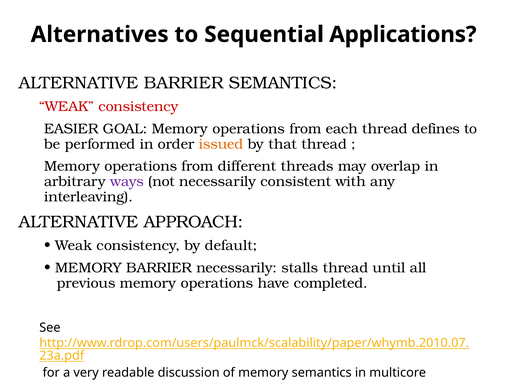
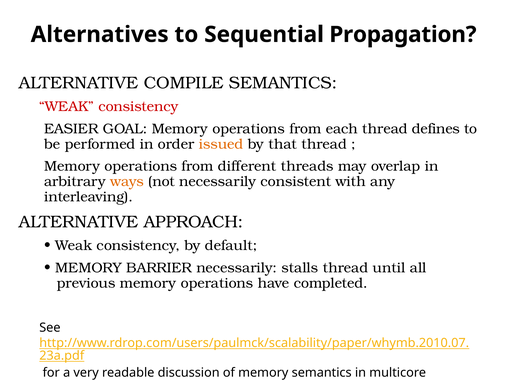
Applications: Applications -> Propagation
ALTERNATIVE BARRIER: BARRIER -> COMPILE
ways colour: purple -> orange
